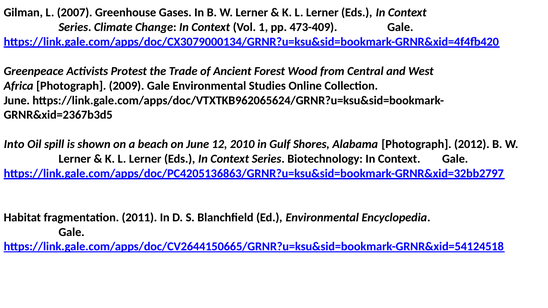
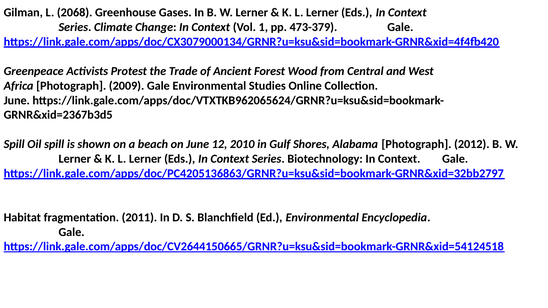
2007: 2007 -> 2068
473-409: 473-409 -> 473-379
Into at (14, 144): Into -> Spill
